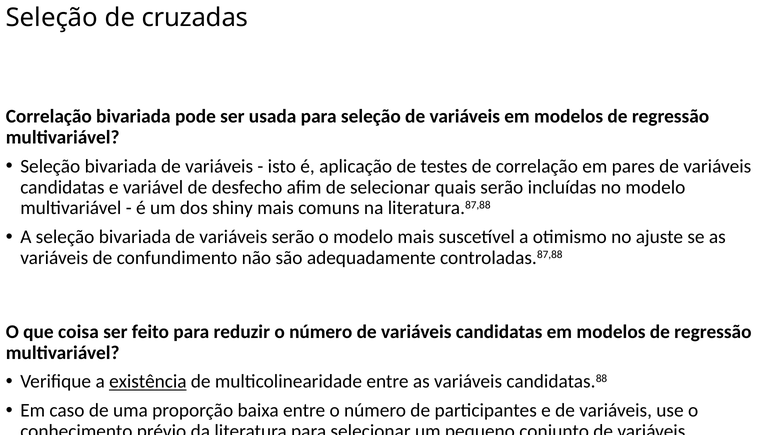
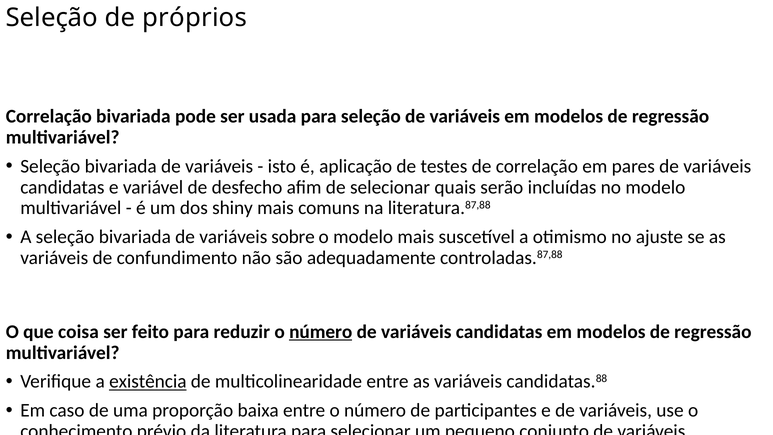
cruzadas: cruzadas -> próprios
variáveis serão: serão -> sobre
número at (321, 332) underline: none -> present
